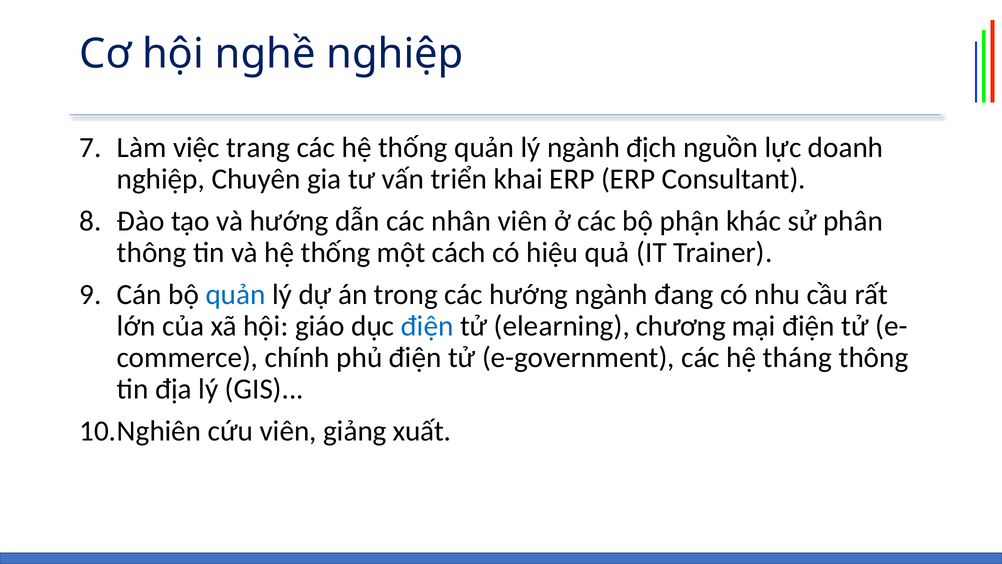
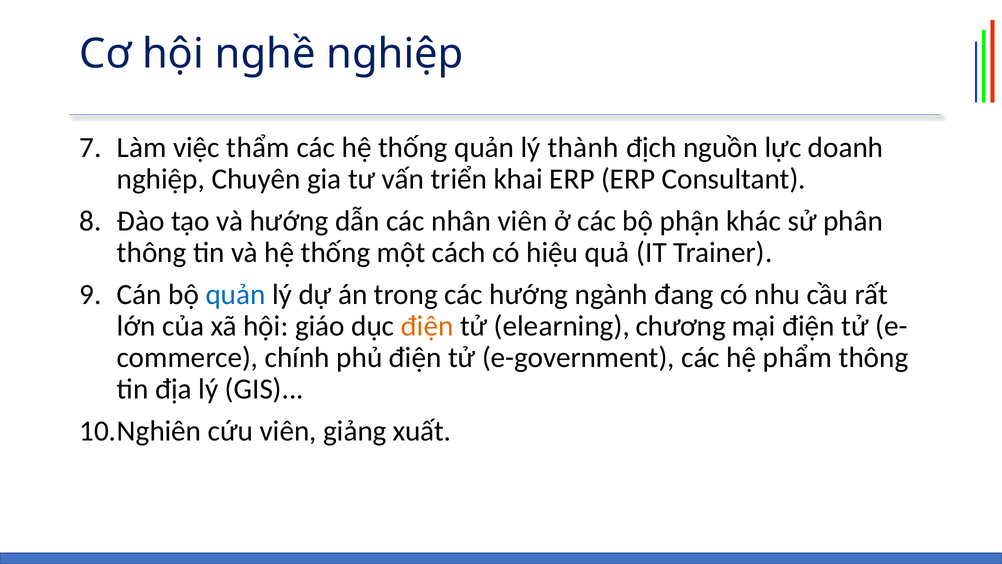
trang: trang -> thẩm
lý ngành: ngành -> thành
điện at (427, 326) colour: blue -> orange
tháng: tháng -> phẩm
